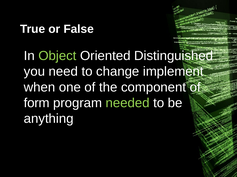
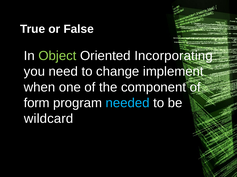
Distinguished: Distinguished -> Incorporating
needed colour: light green -> light blue
anything: anything -> wildcard
